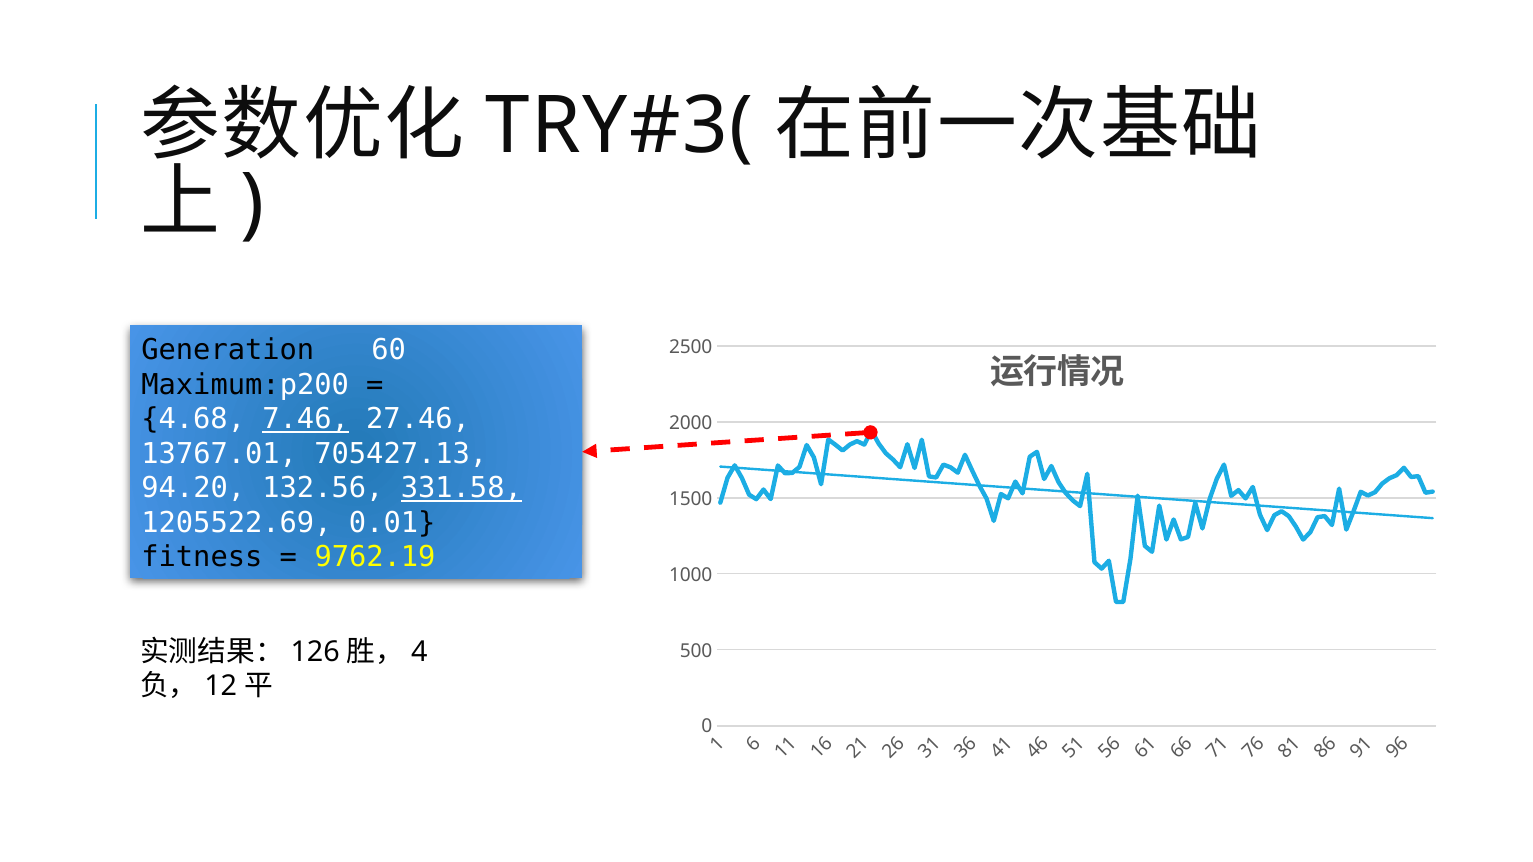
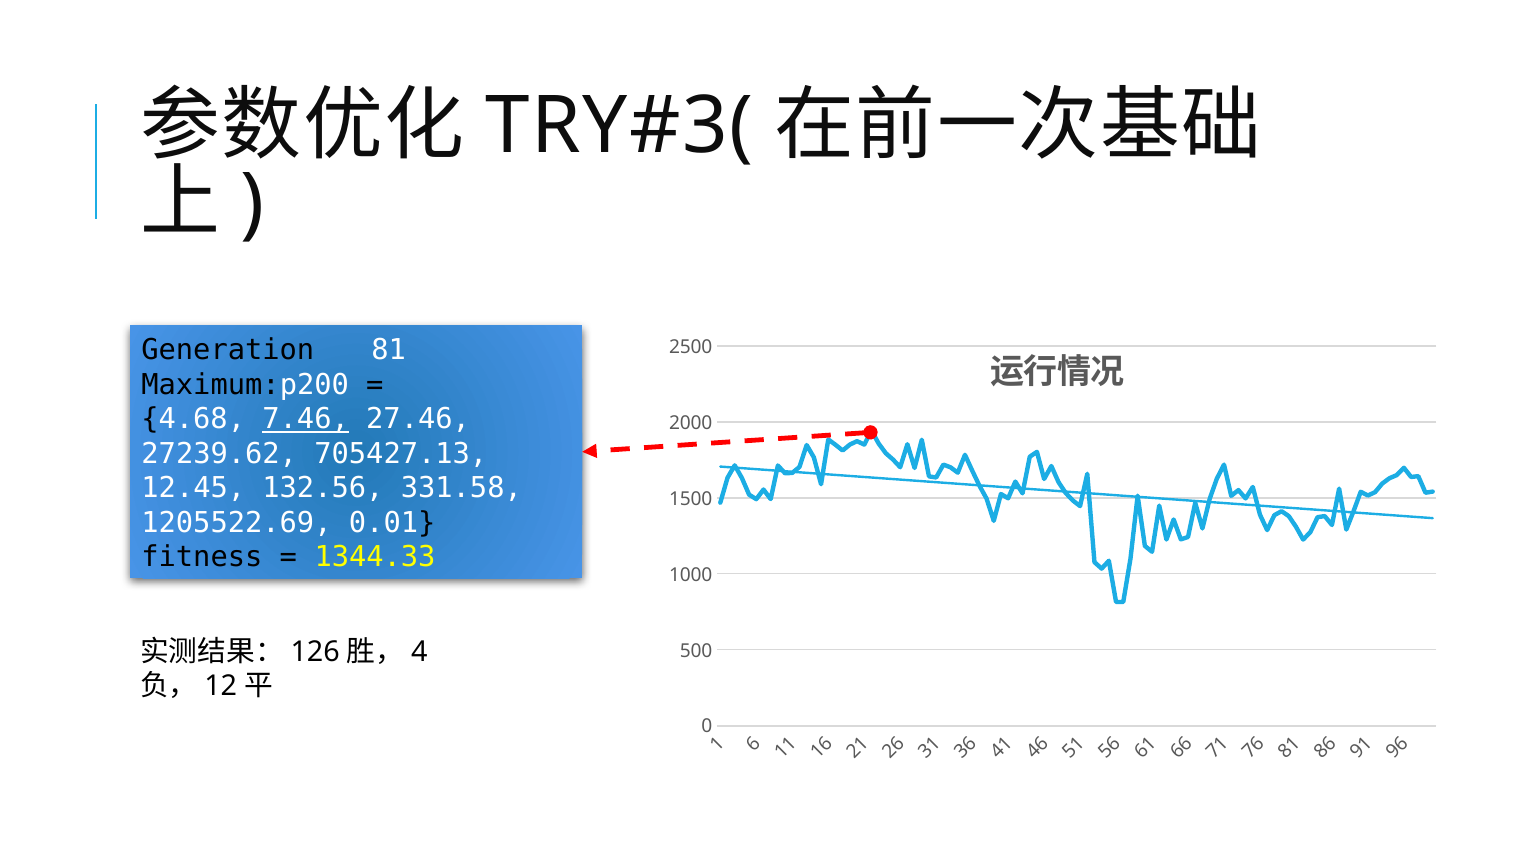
60: 60 -> 81
13767.01: 13767.01 -> 27239.62
94.20: 94.20 -> 12.45
331.58 underline: present -> none
9762.19: 9762.19 -> 1344.33
